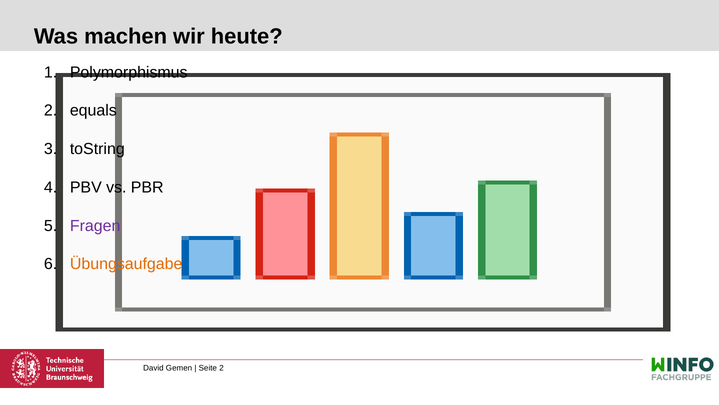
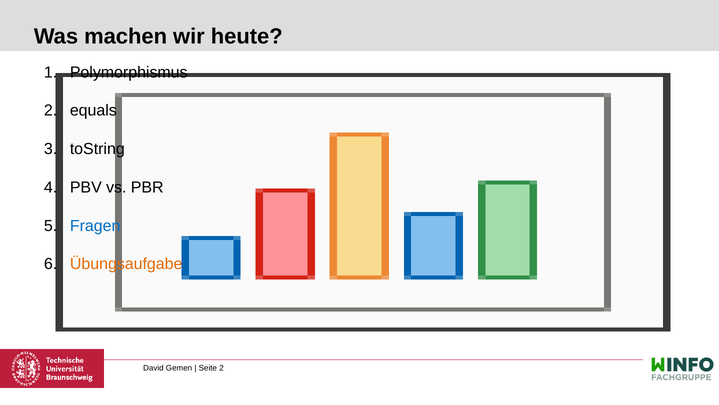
Fragen colour: purple -> blue
